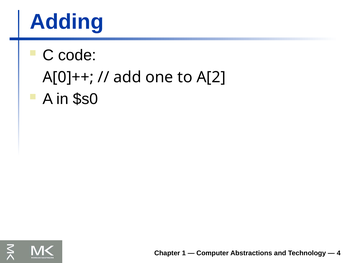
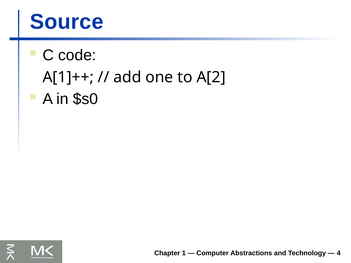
Adding: Adding -> Source
A[0]++: A[0]++ -> A[1]++
